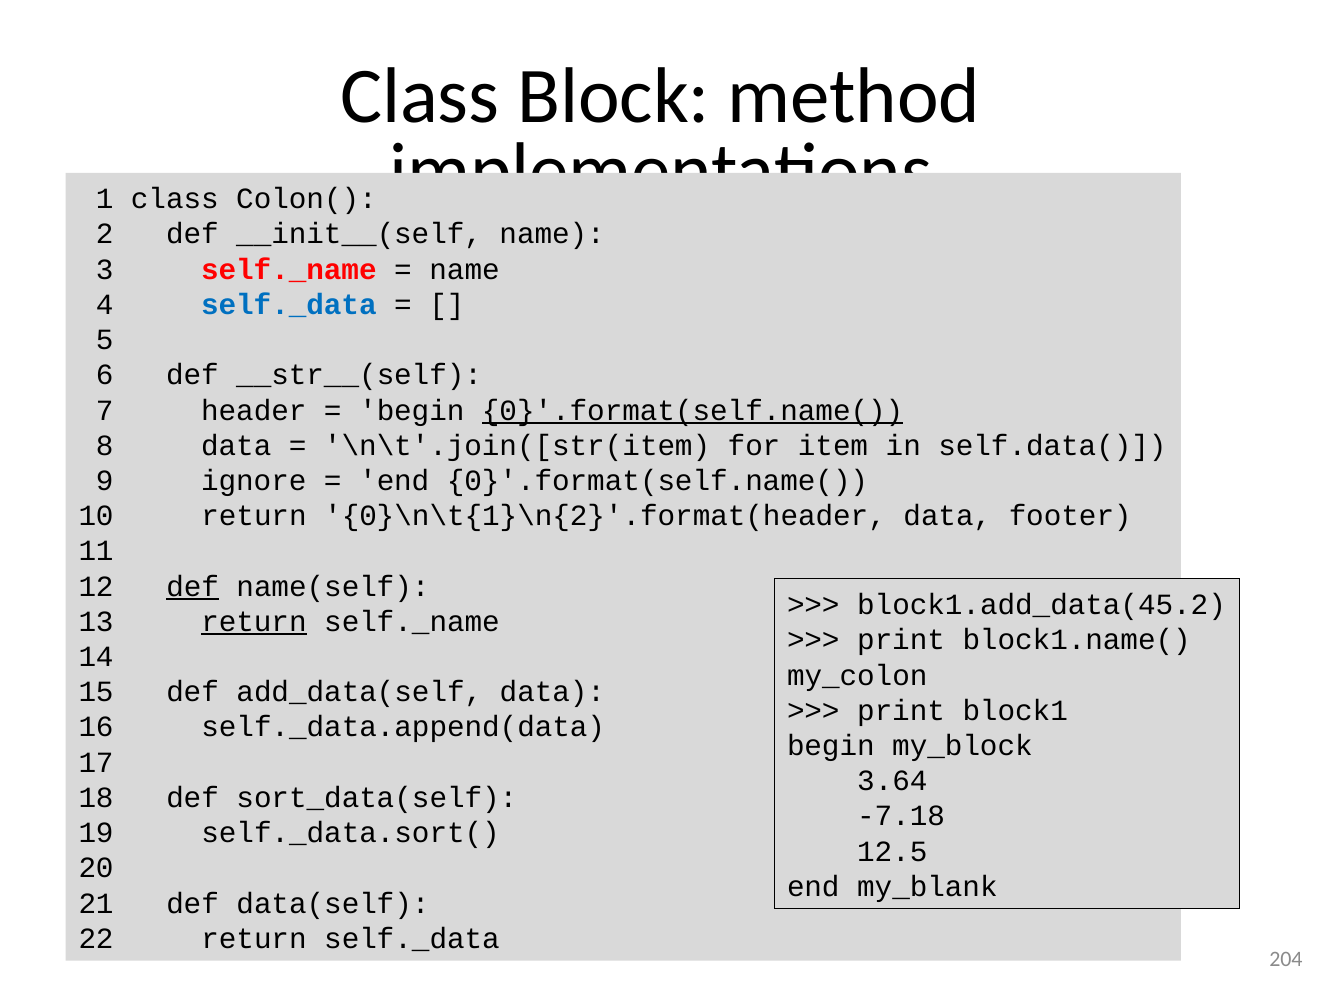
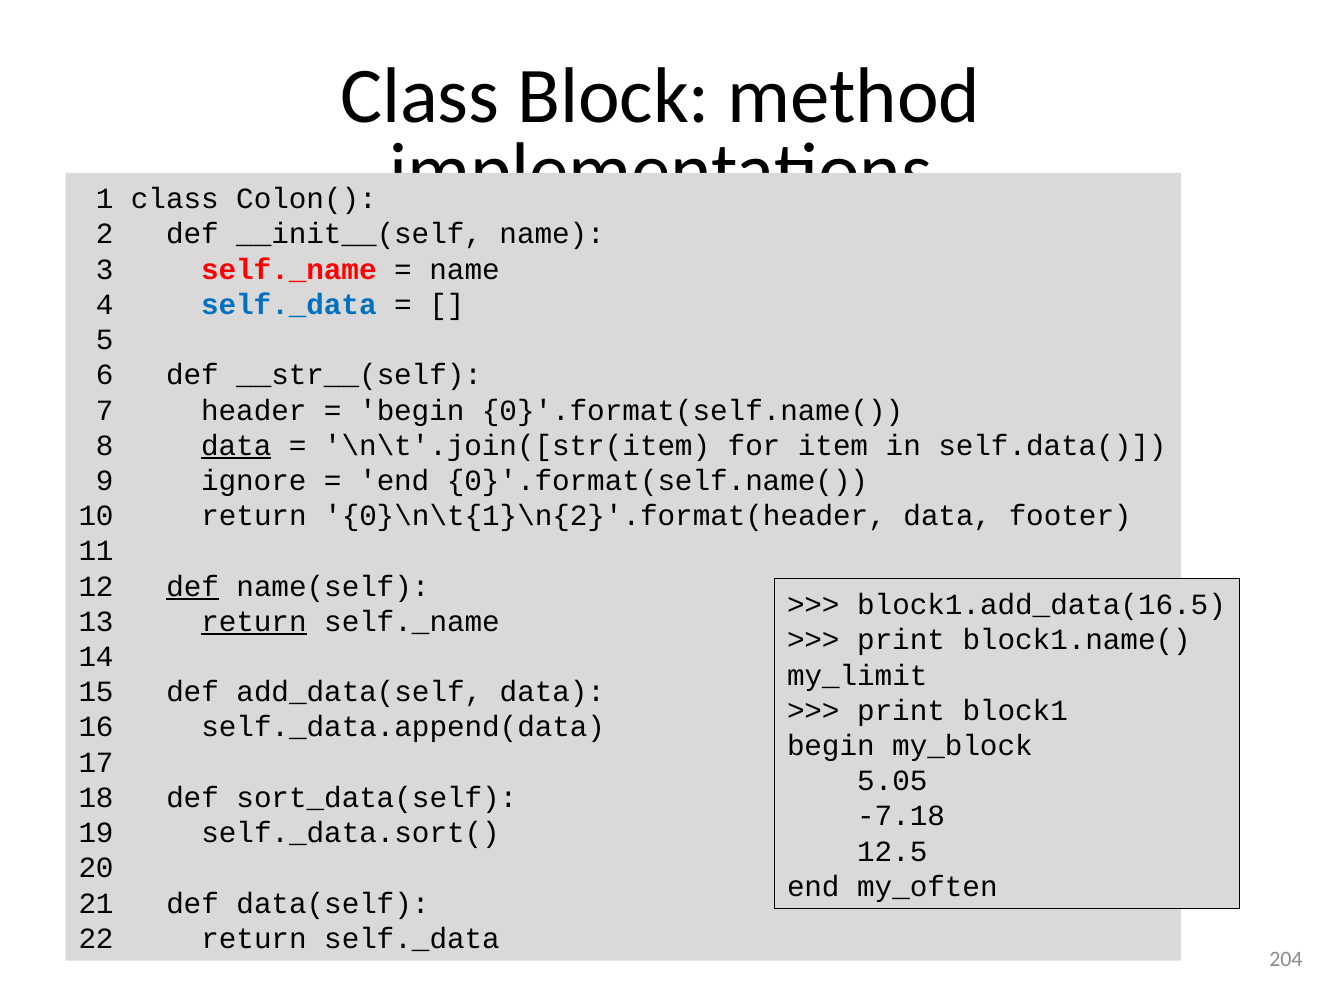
0}'.format(self.name( at (693, 410) underline: present -> none
data at (236, 445) underline: none -> present
block1.add_data(45.2: block1.add_data(45.2 -> block1.add_data(16.5
my_colon: my_colon -> my_limit
3.64: 3.64 -> 5.05
my_blank: my_blank -> my_often
